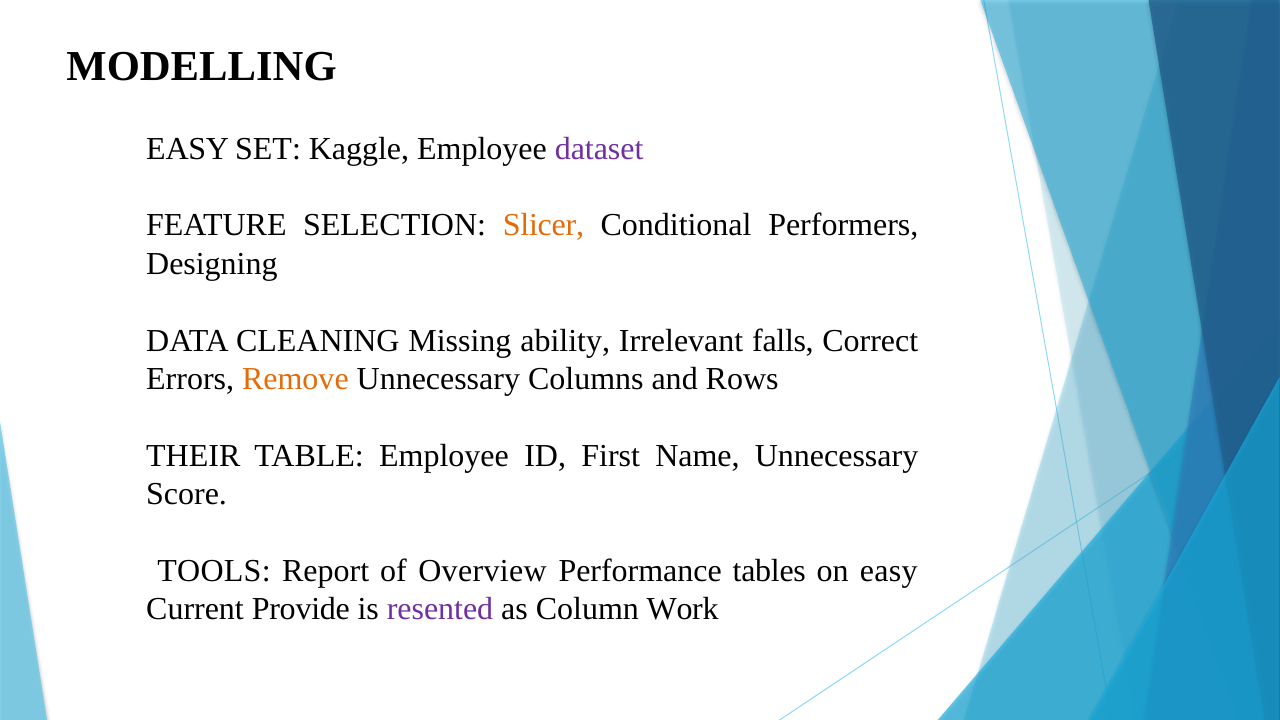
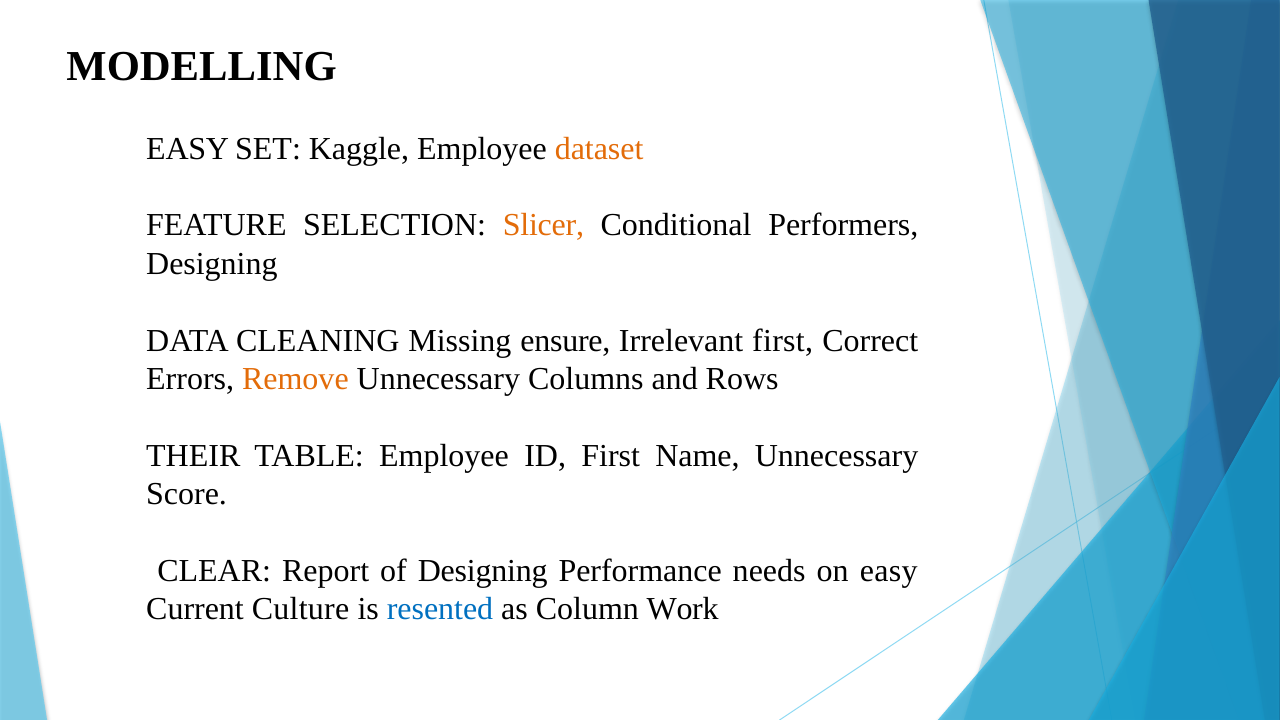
dataset colour: purple -> orange
ability: ability -> ensure
Irrelevant falls: falls -> first
TOOLS: TOOLS -> CLEAR
of Overview: Overview -> Designing
tables: tables -> needs
Provide: Provide -> Culture
resented colour: purple -> blue
